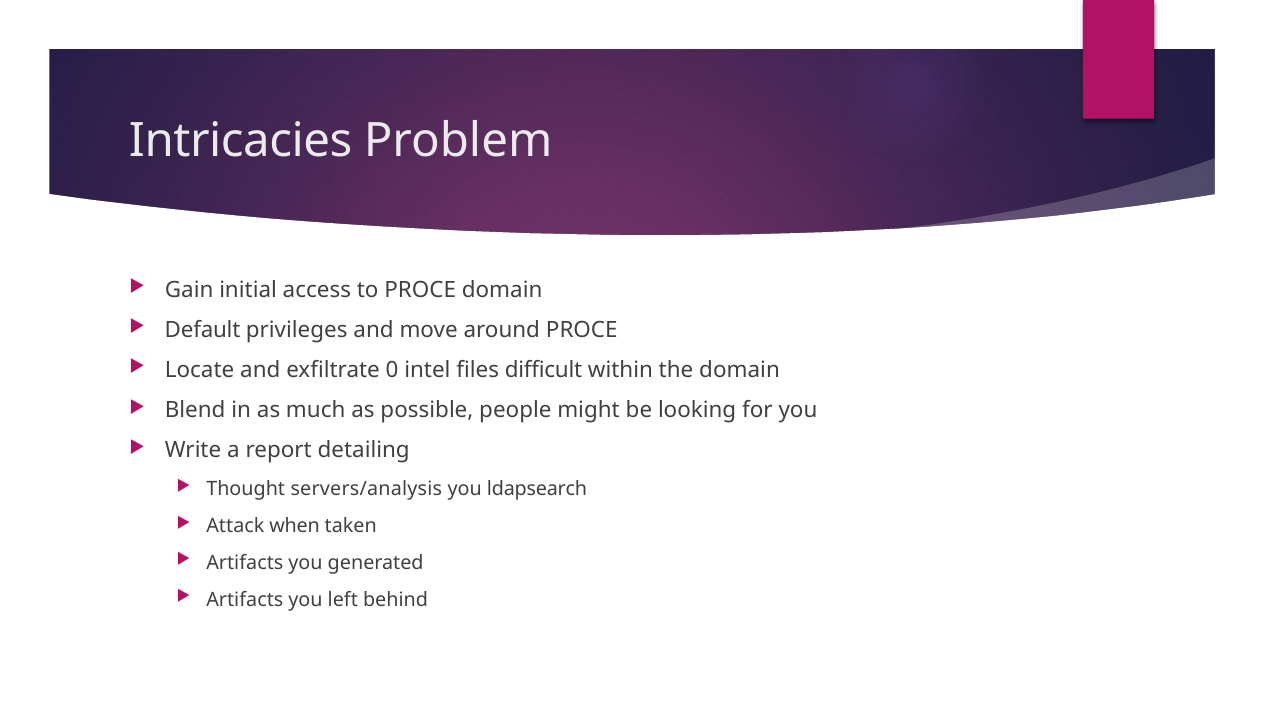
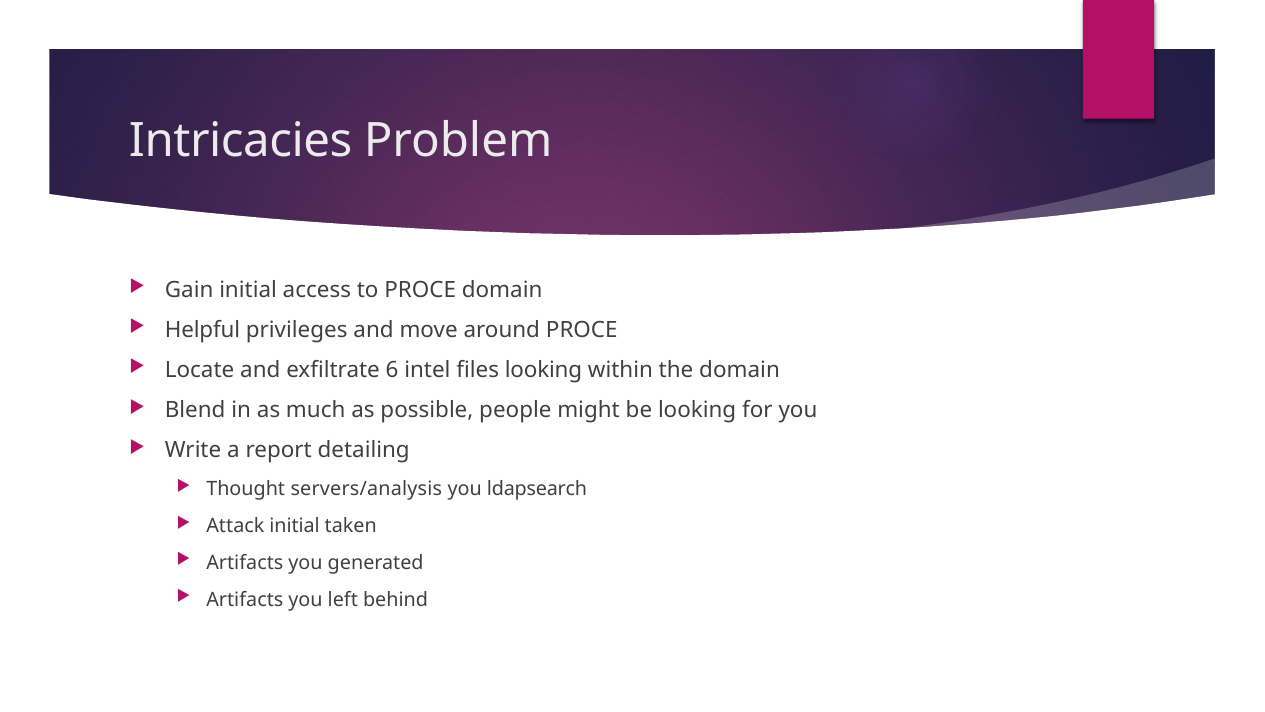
Default: Default -> Helpful
0: 0 -> 6
files difficult: difficult -> looking
Attack when: when -> initial
